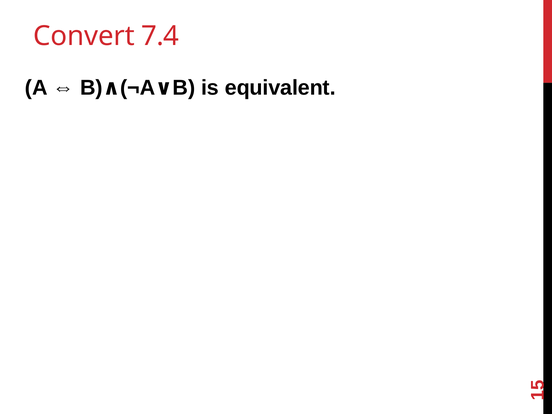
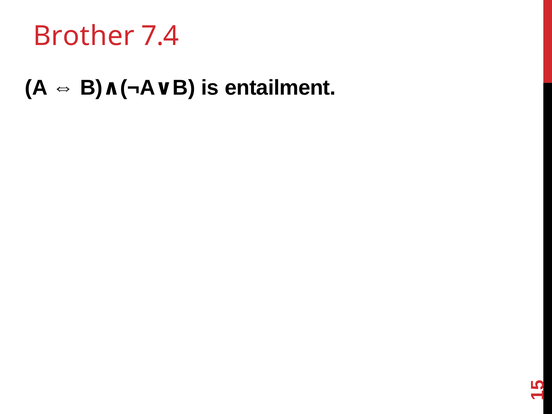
Convert: Convert -> Brother
equivalent: equivalent -> entailment
